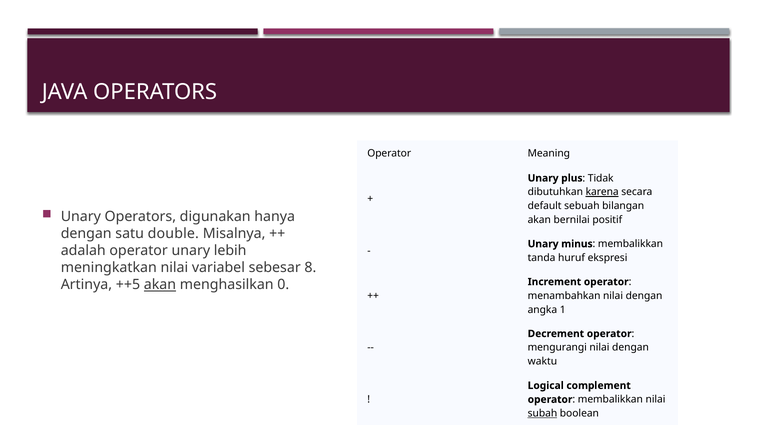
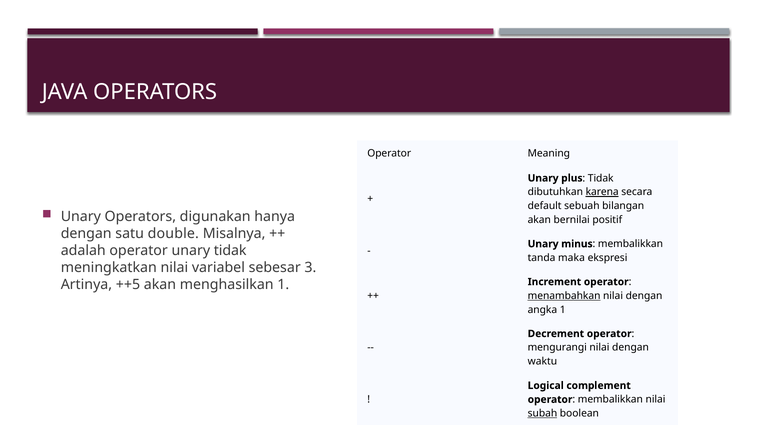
unary lebih: lebih -> tidak
huruf: huruf -> maka
8: 8 -> 3
akan at (160, 285) underline: present -> none
menghasilkan 0: 0 -> 1
menambahkan underline: none -> present
